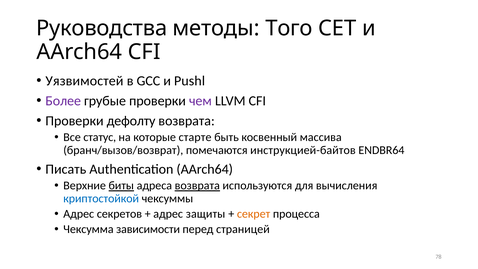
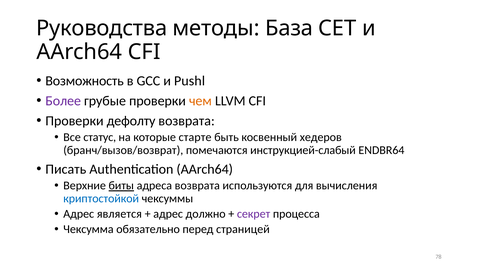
Того: Того -> База
Уязвимостей: Уязвимостей -> Возможность
чем colour: purple -> orange
массива: массива -> хедеров
инструкцией-байтов: инструкцией-байтов -> инструкцией-слабый
возврата at (197, 186) underline: present -> none
секретов: секретов -> является
защиты: защиты -> должно
секрет colour: orange -> purple
зависимости: зависимости -> обязательно
